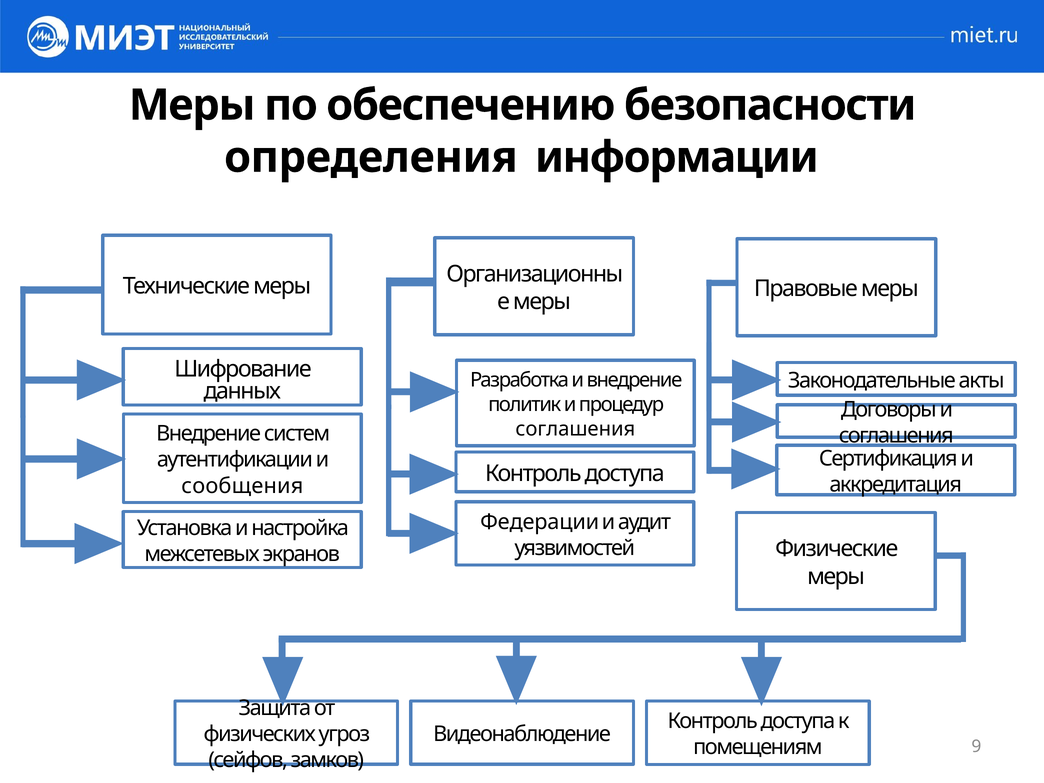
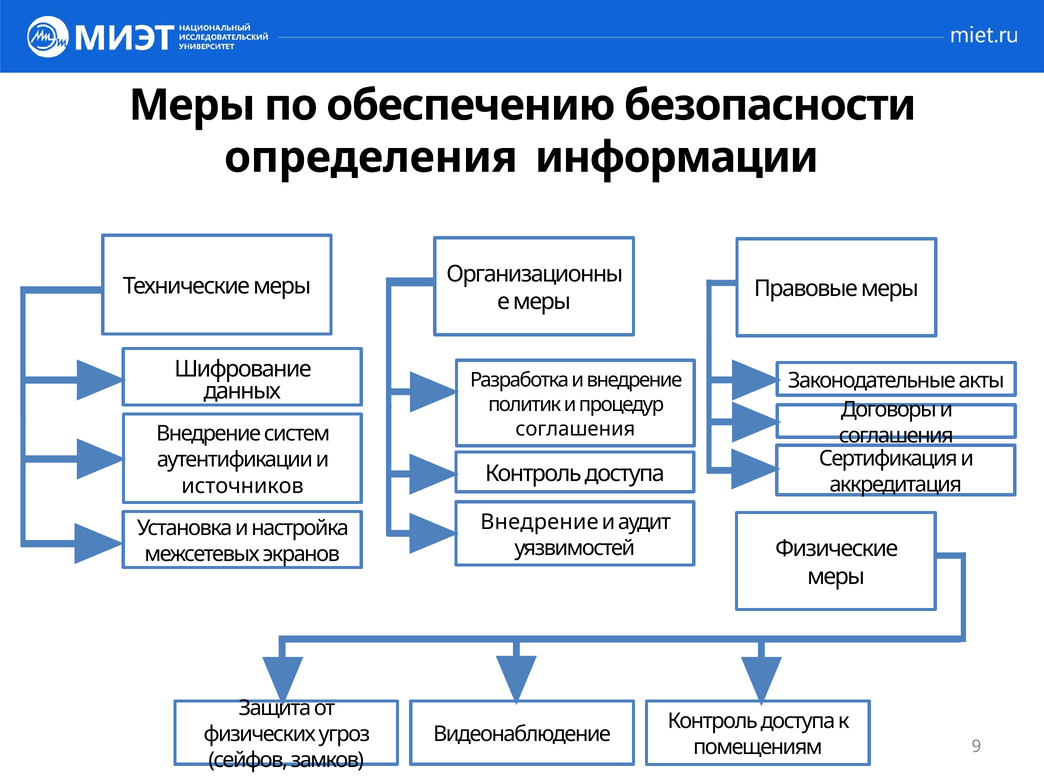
сообщения: сообщения -> источников
Федерации at (540, 522): Федерации -> Внедрение
